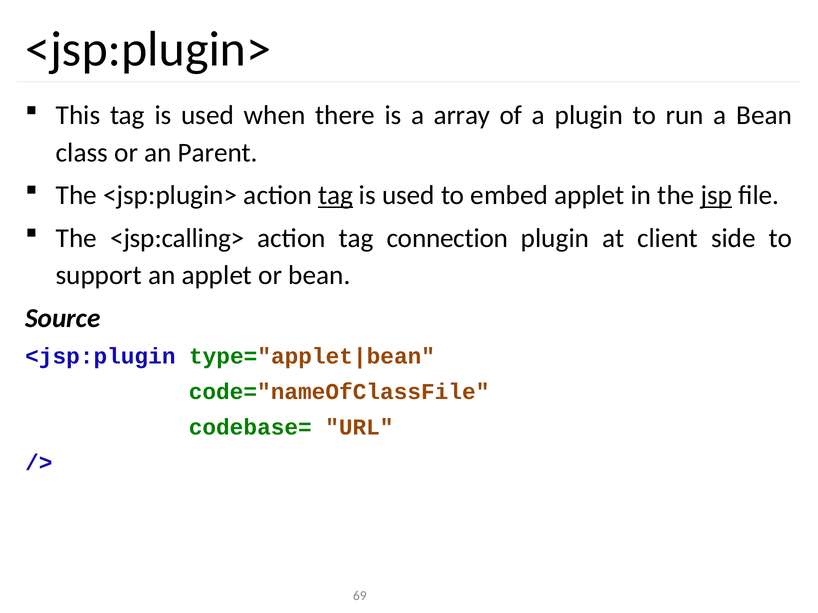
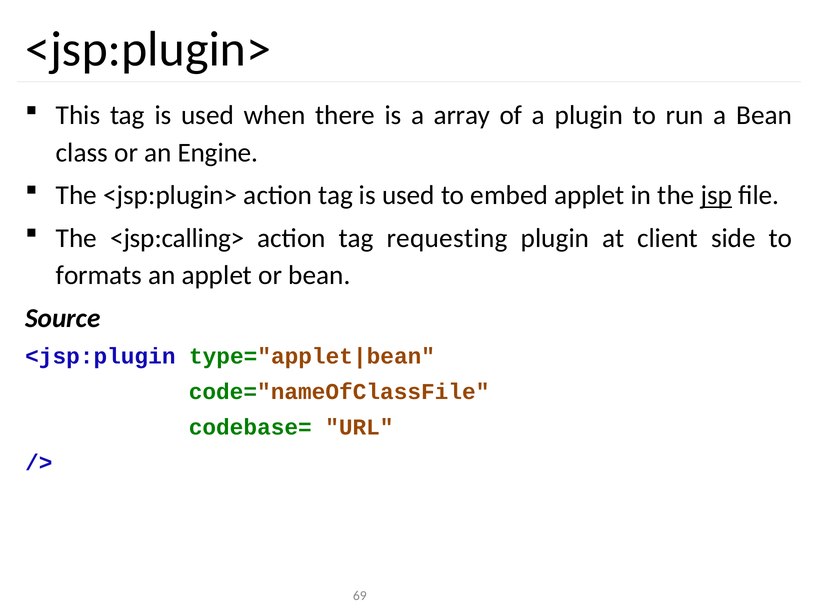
Parent: Parent -> Engine
tag at (336, 196) underline: present -> none
connection: connection -> requesting
support: support -> formats
